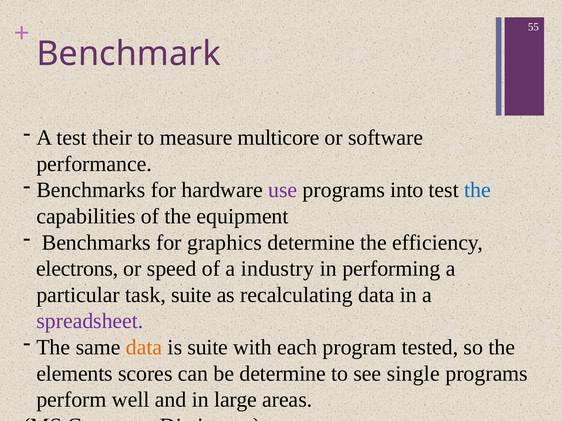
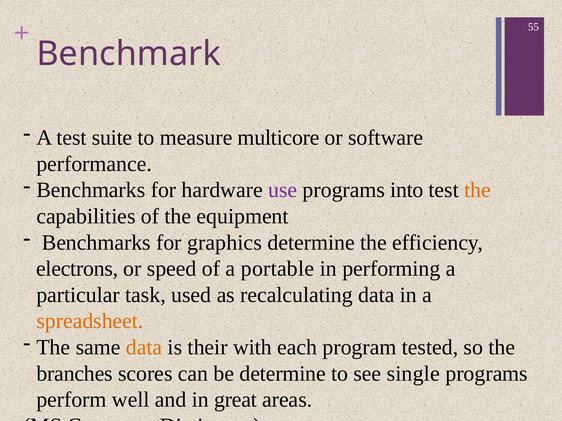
their: their -> suite
the at (478, 190) colour: blue -> orange
industry: industry -> portable
task suite: suite -> used
spreadsheet colour: purple -> orange
is suite: suite -> their
elements: elements -> branches
large: large -> great
